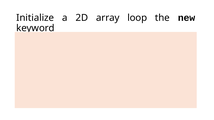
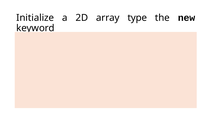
loop: loop -> type
